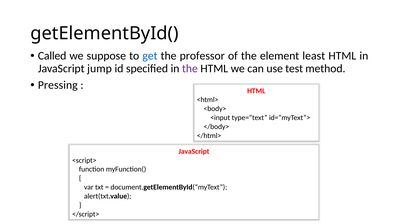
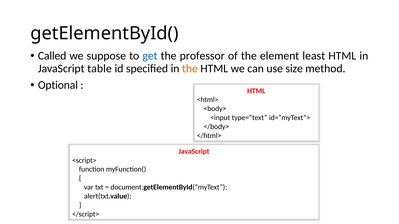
jump: jump -> table
the at (190, 69) colour: purple -> orange
test: test -> size
Pressing: Pressing -> Optional
